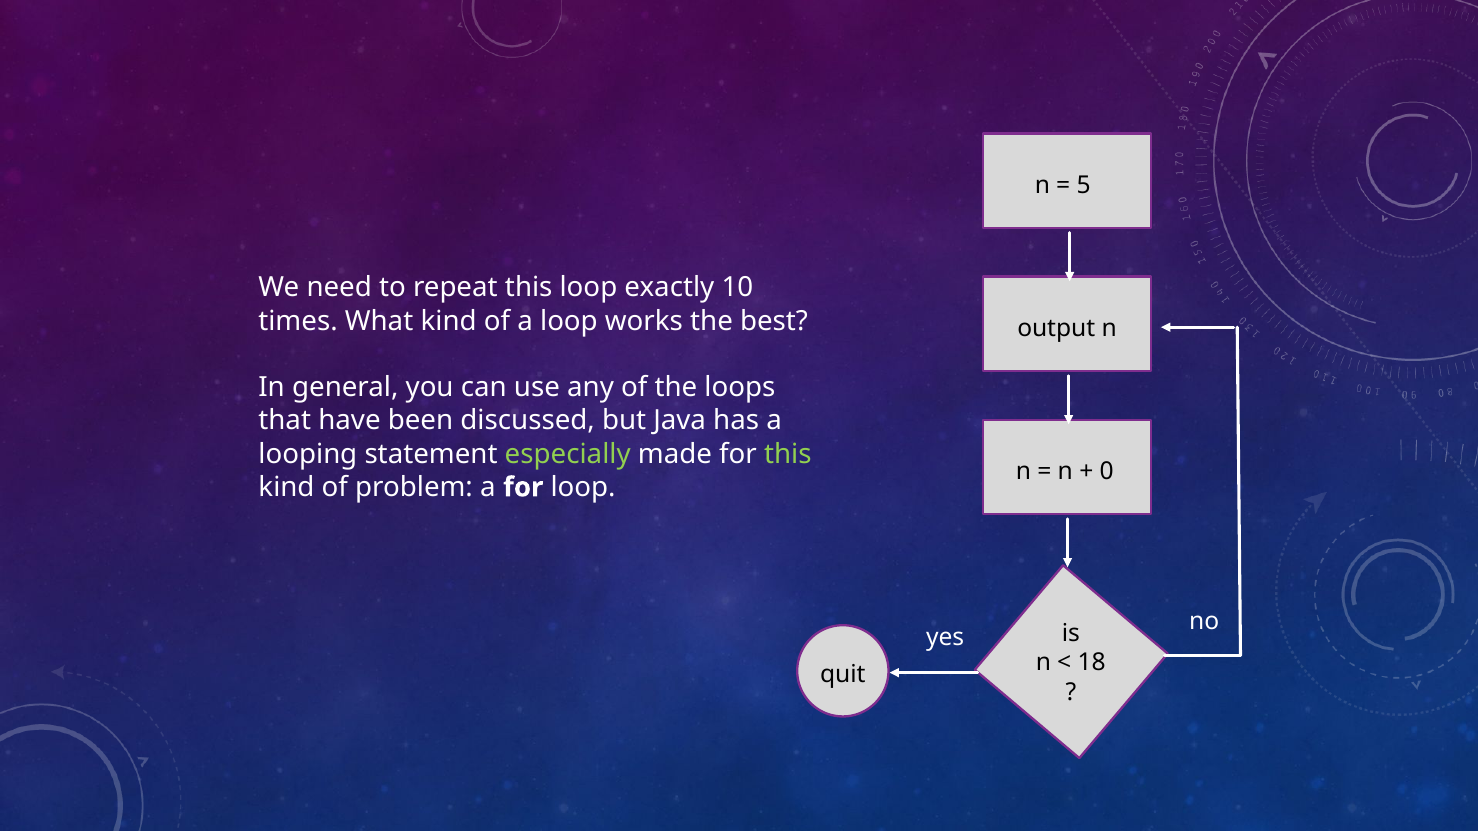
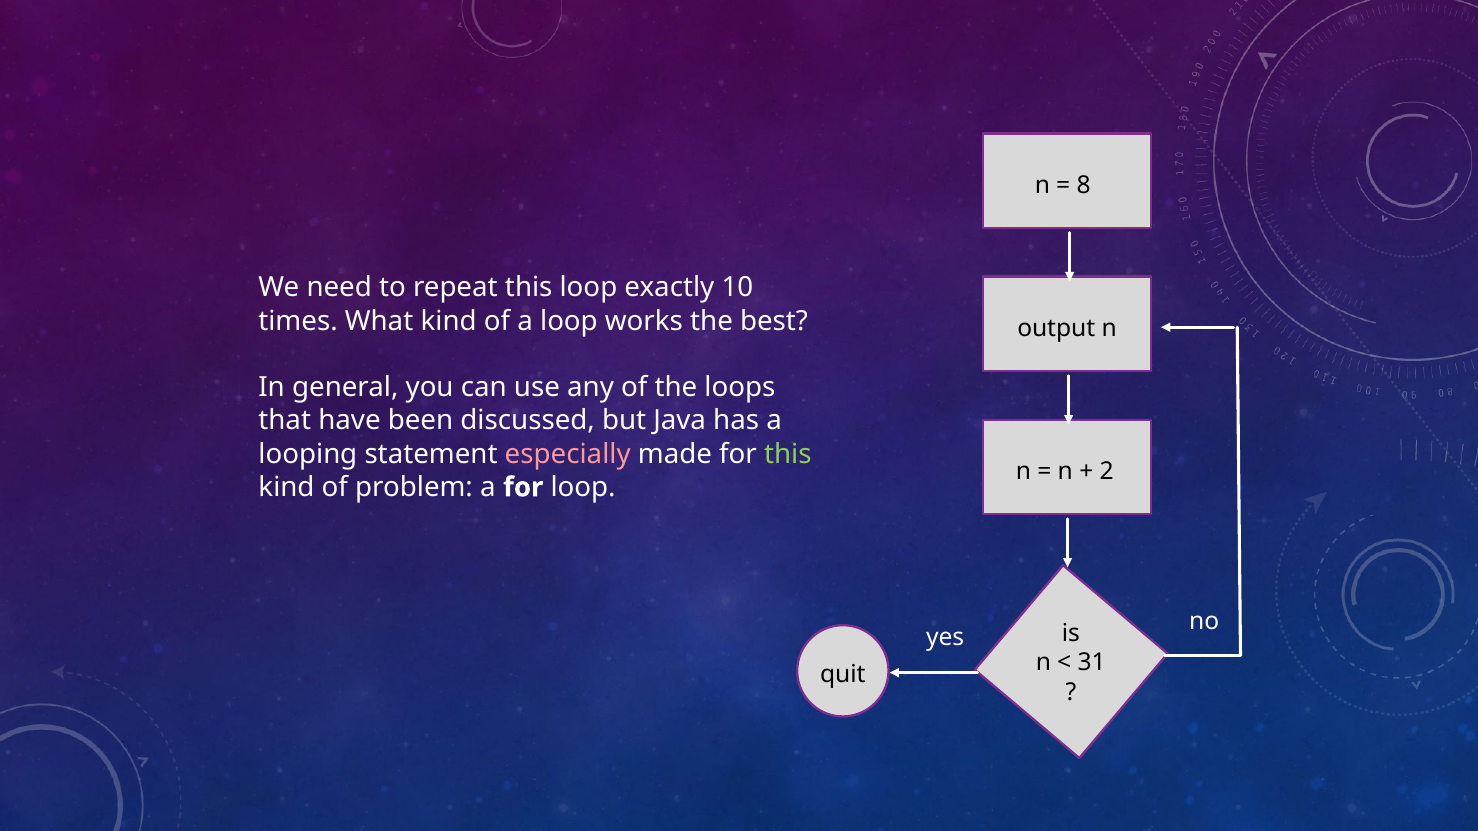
5: 5 -> 8
especially colour: light green -> pink
0: 0 -> 2
18: 18 -> 31
